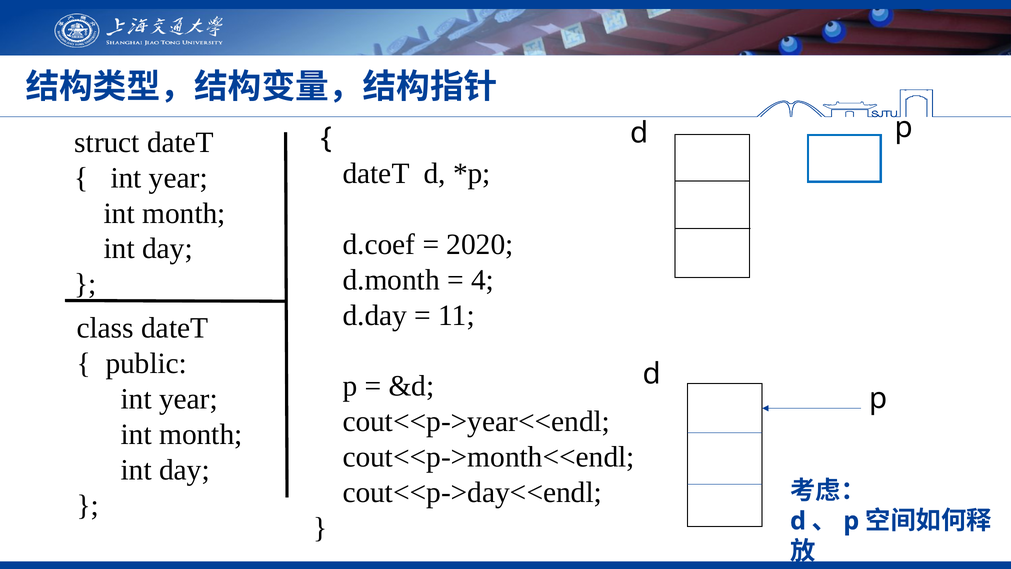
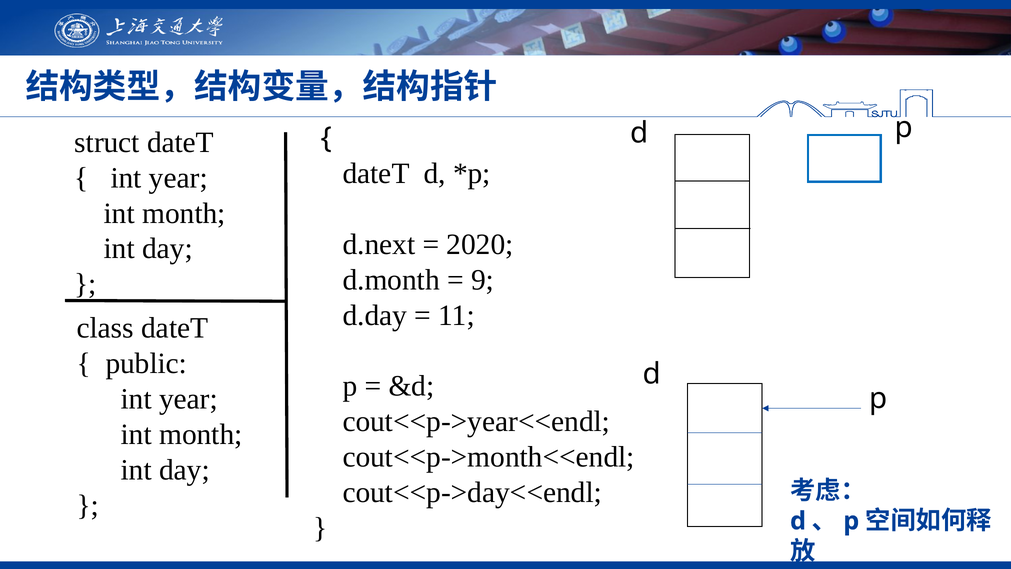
d.coef: d.coef -> d.next
4: 4 -> 9
